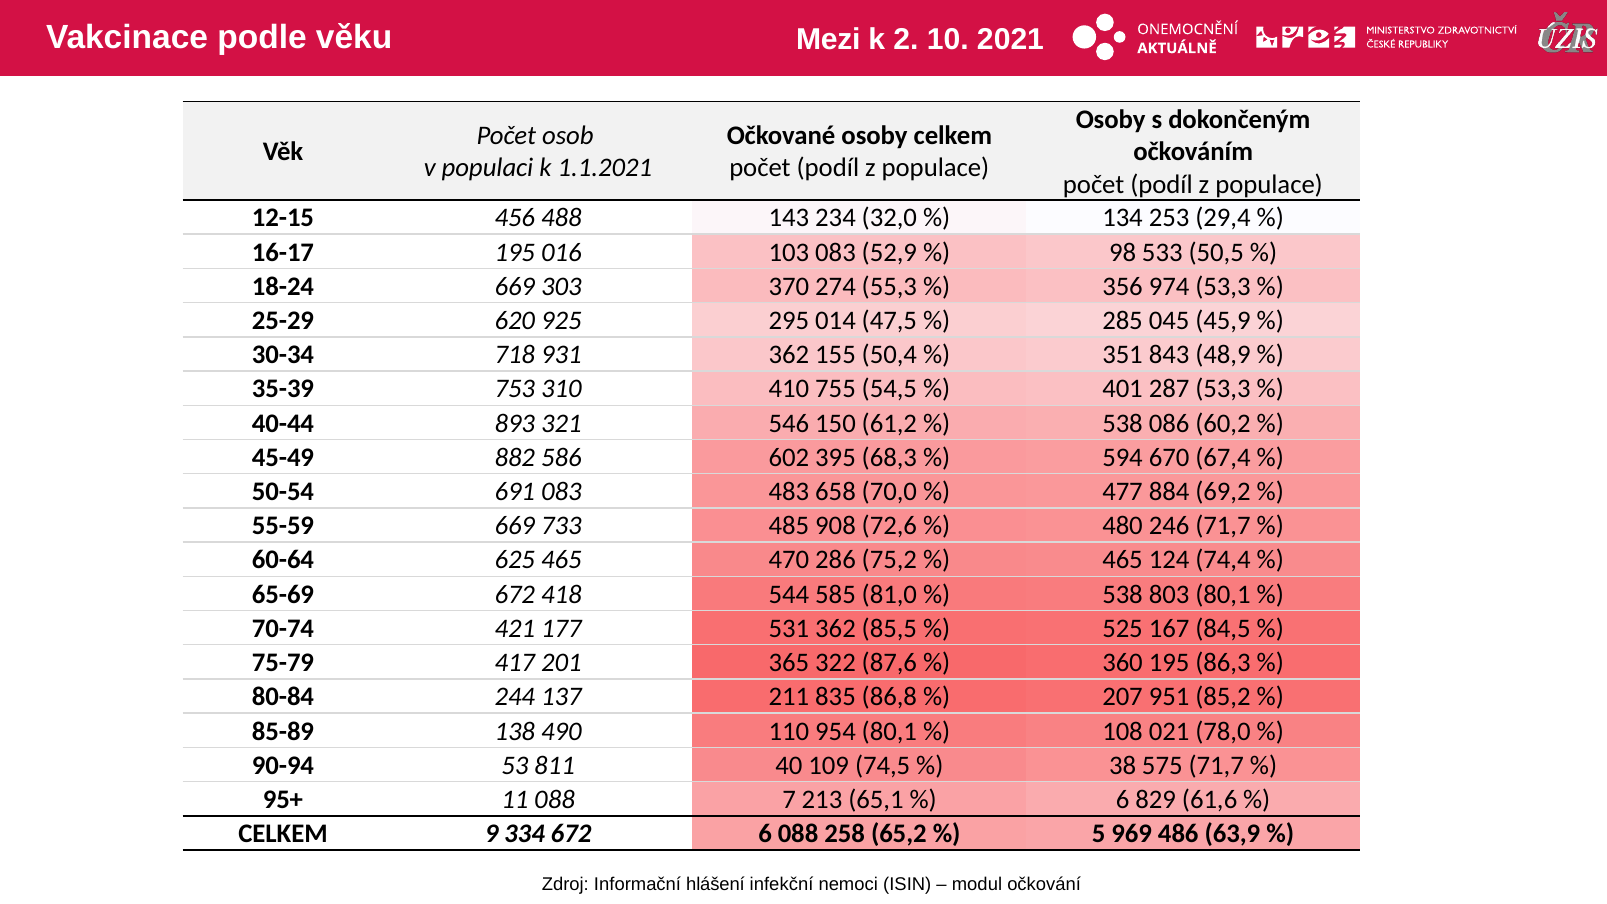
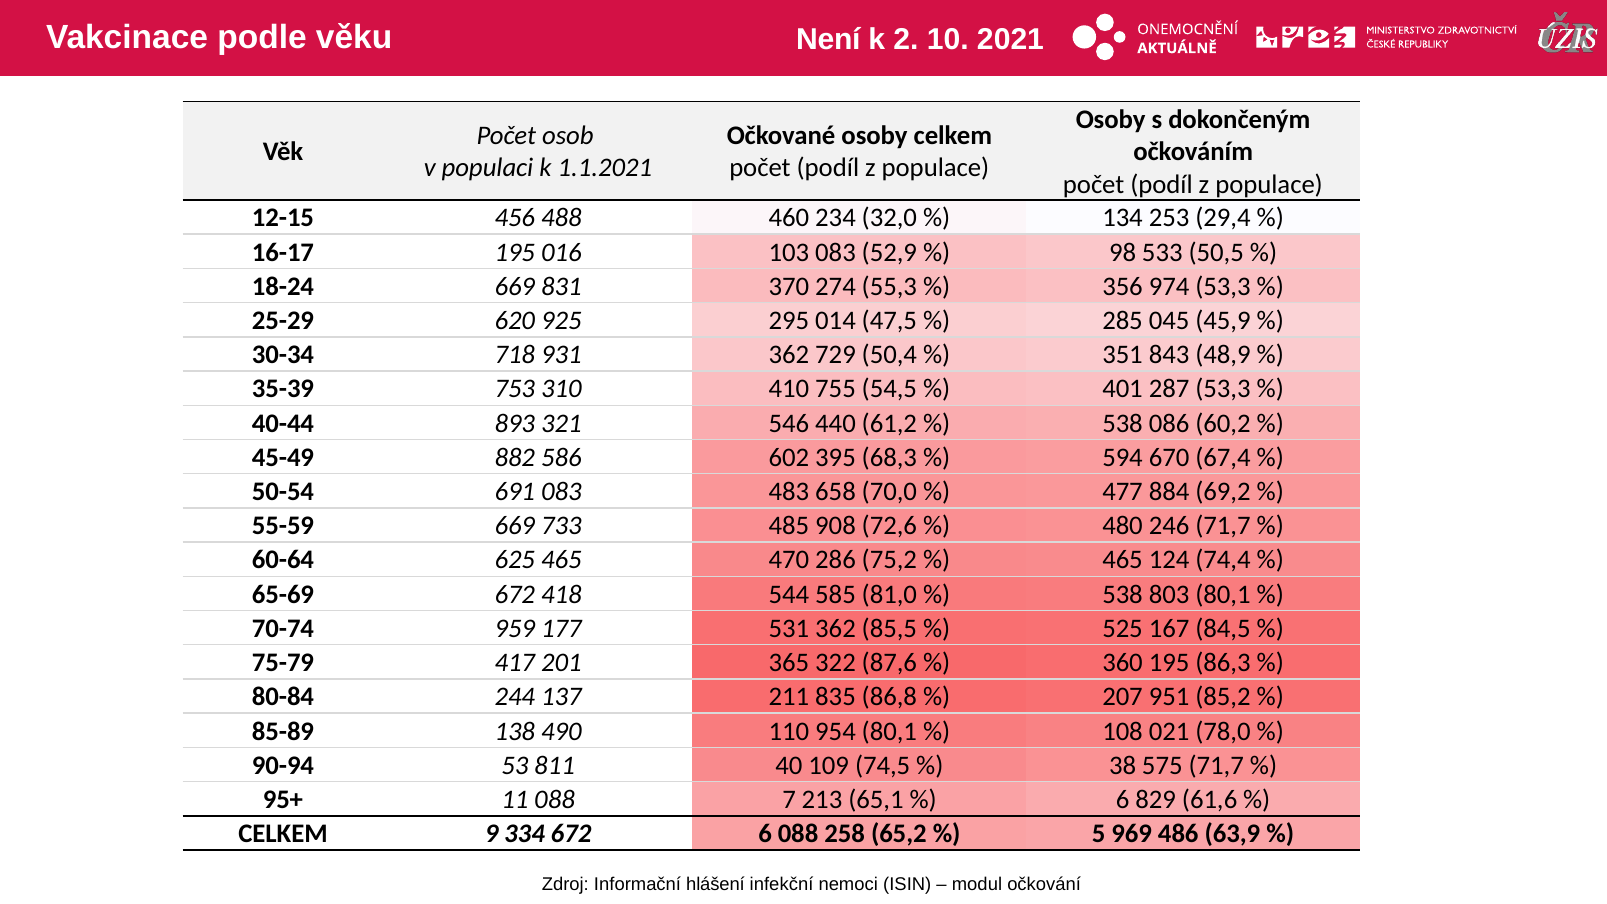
Mezi: Mezi -> Není
143: 143 -> 460
303: 303 -> 831
155: 155 -> 729
150: 150 -> 440
421: 421 -> 959
